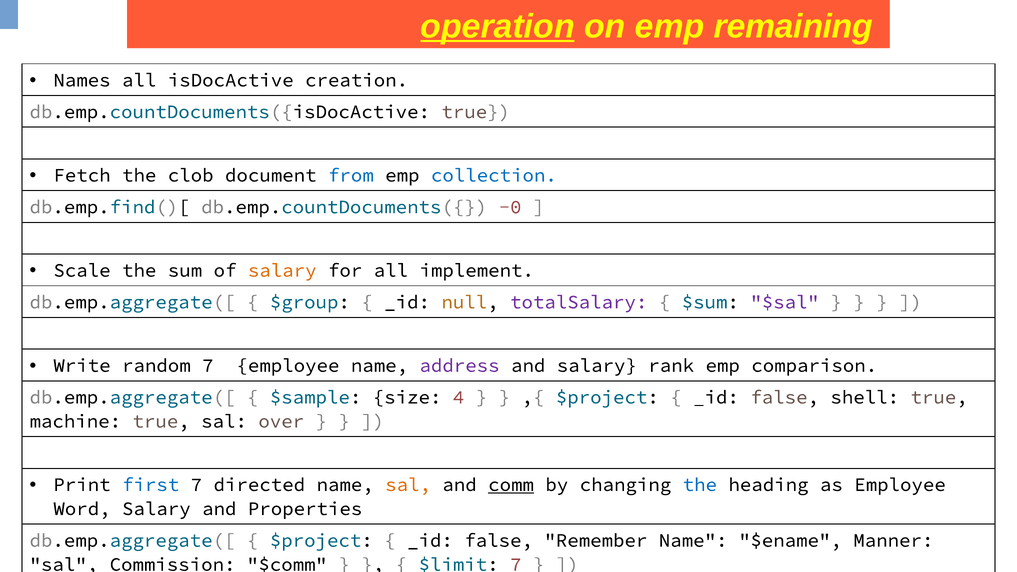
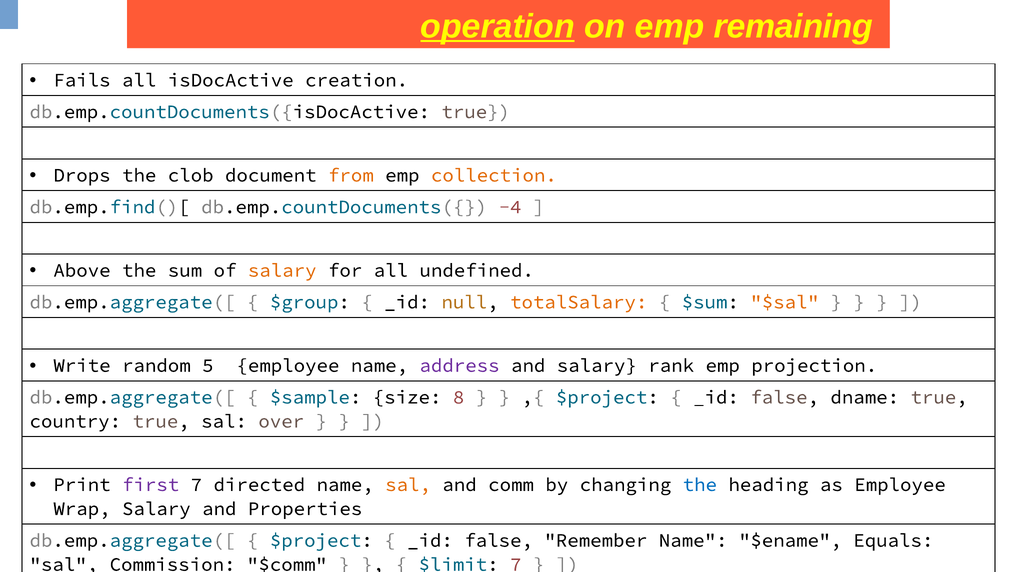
Names: Names -> Fails
Fetch: Fetch -> Drops
from colour: blue -> orange
collection colour: blue -> orange
-0: -0 -> -4
Scale: Scale -> Above
implement: implement -> undefined
totalSalary colour: purple -> orange
$sal colour: purple -> orange
random 7: 7 -> 5
comparison: comparison -> projection
4: 4 -> 8
shell: shell -> dname
machine: machine -> country
first colour: blue -> purple
comm underline: present -> none
Word: Word -> Wrap
Manner: Manner -> Equals
